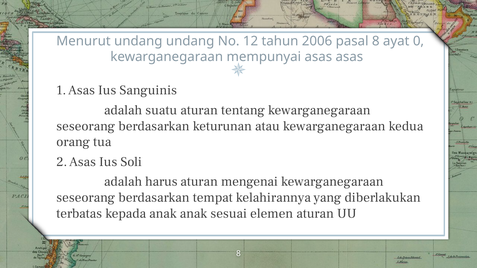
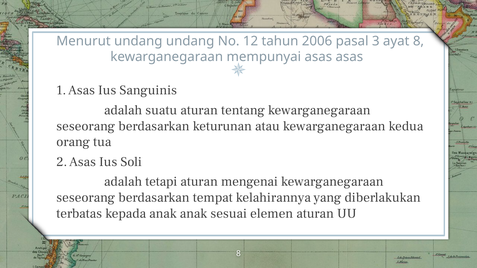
pasal 8: 8 -> 3
ayat 0: 0 -> 8
harus: harus -> tetapi
